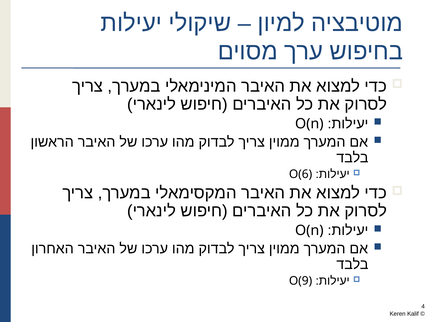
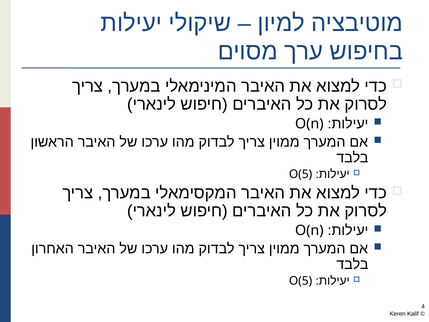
O(6 at (301, 174): O(6 -> O(5
O(9 at (301, 281): O(9 -> O(5
